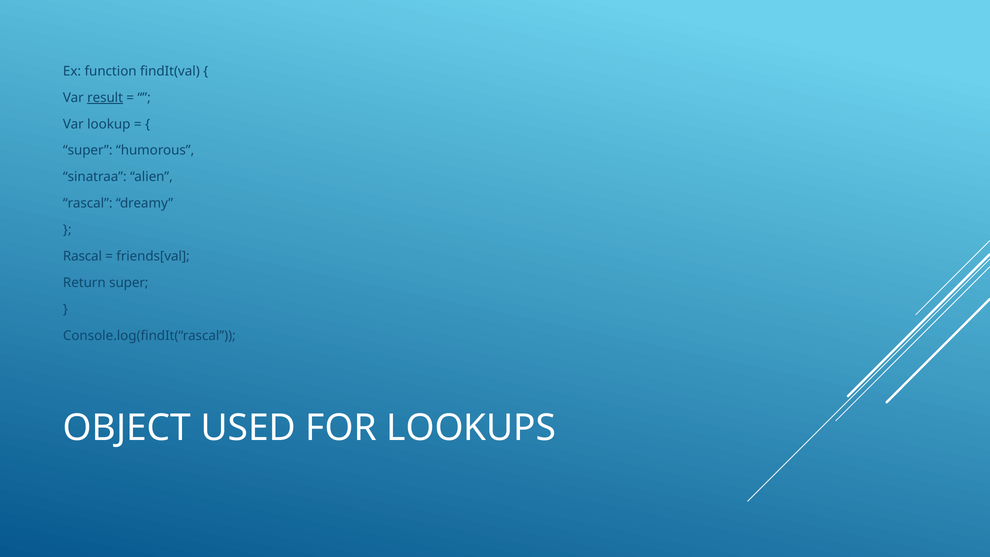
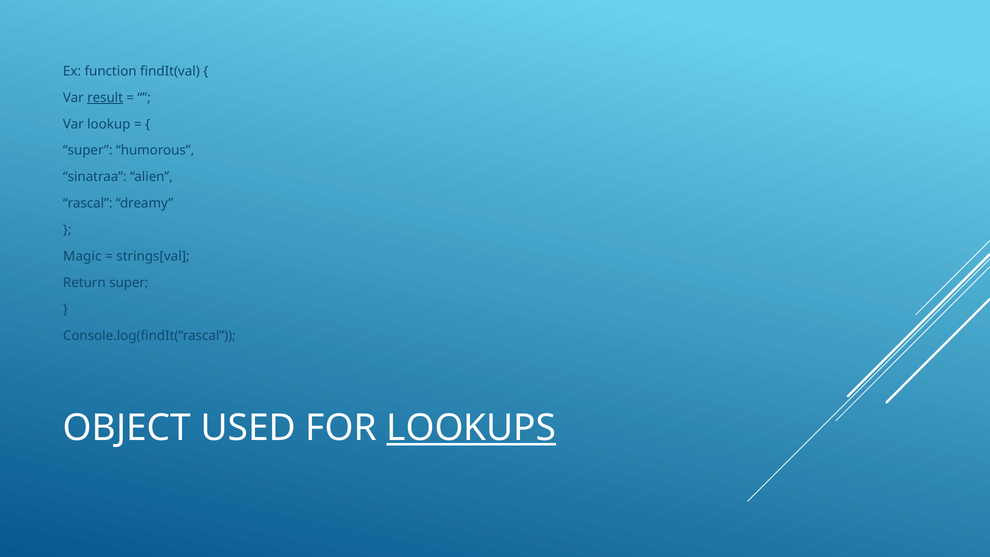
Rascal at (82, 256): Rascal -> Magic
friends[val: friends[val -> strings[val
LOOKUPS underline: none -> present
